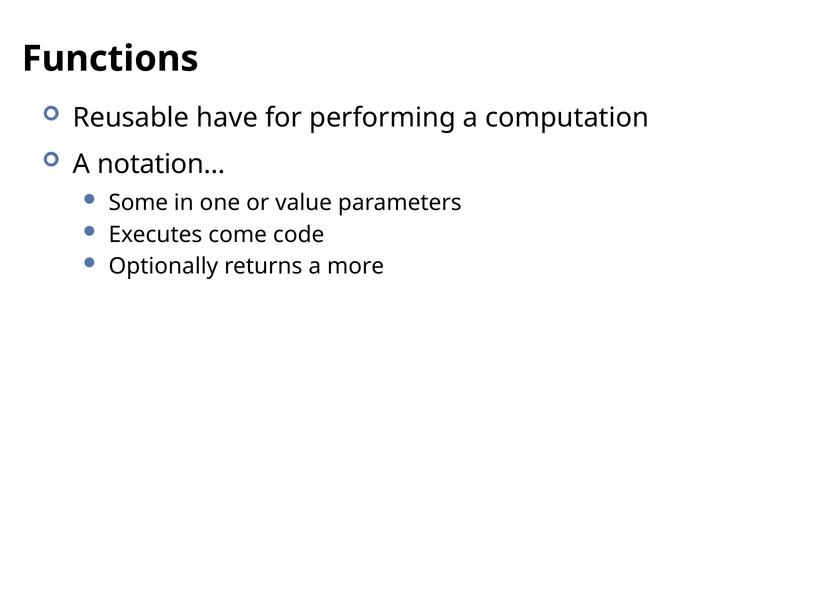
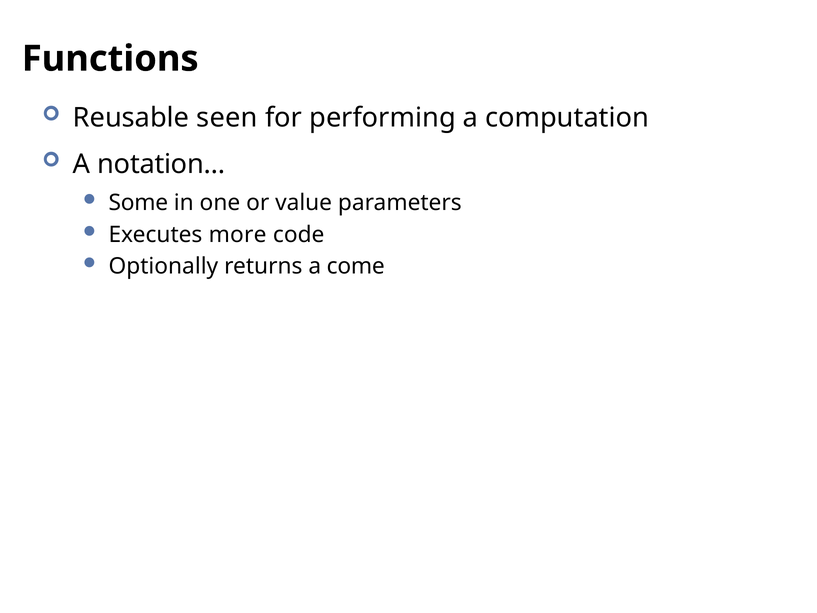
have: have -> seen
come: come -> more
more: more -> come
